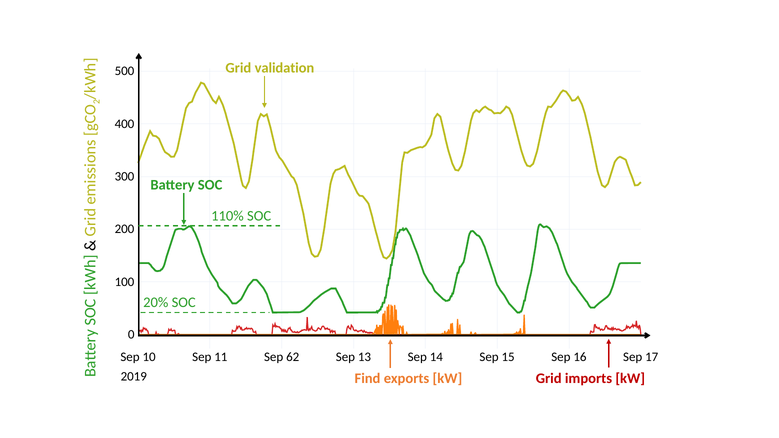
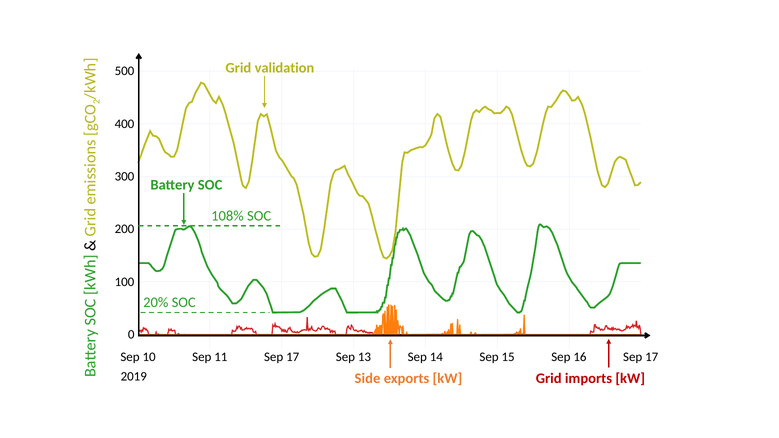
110%: 110% -> 108%
11 Sep 62: 62 -> 17
Find: Find -> Side
